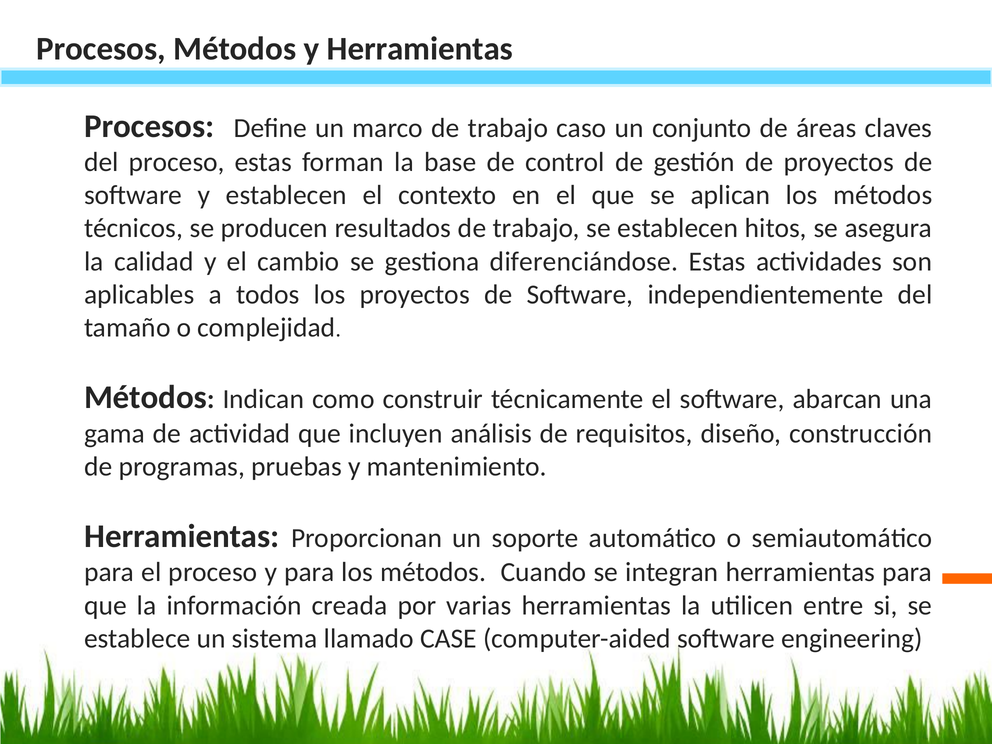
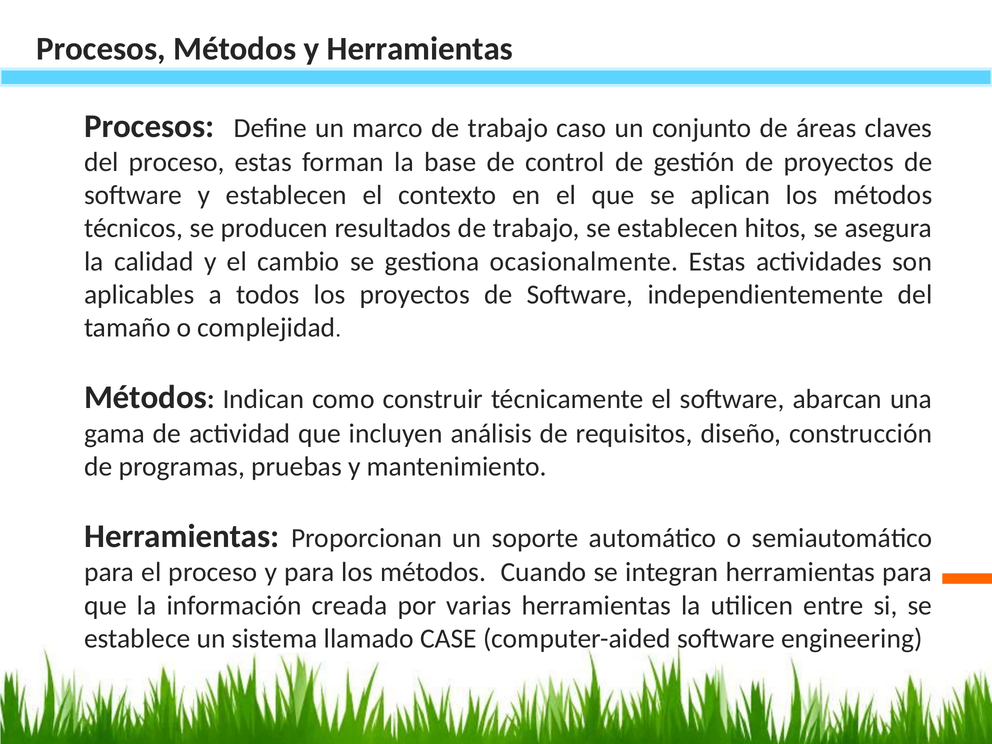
diferenciándose: diferenciándose -> ocasionalmente
